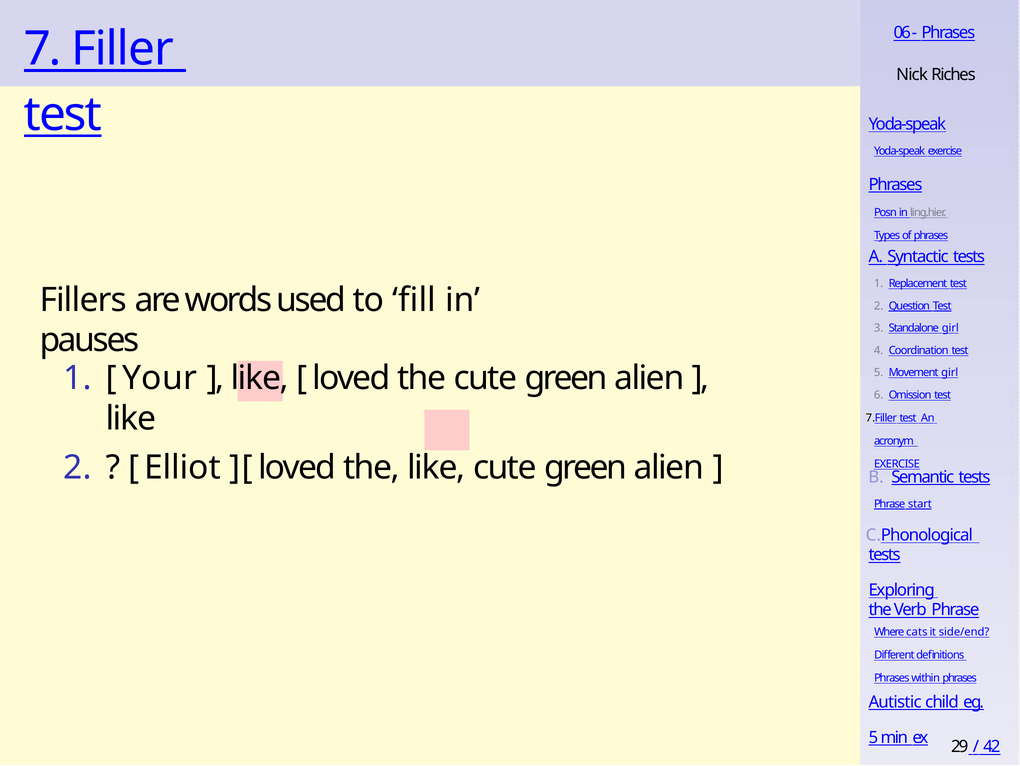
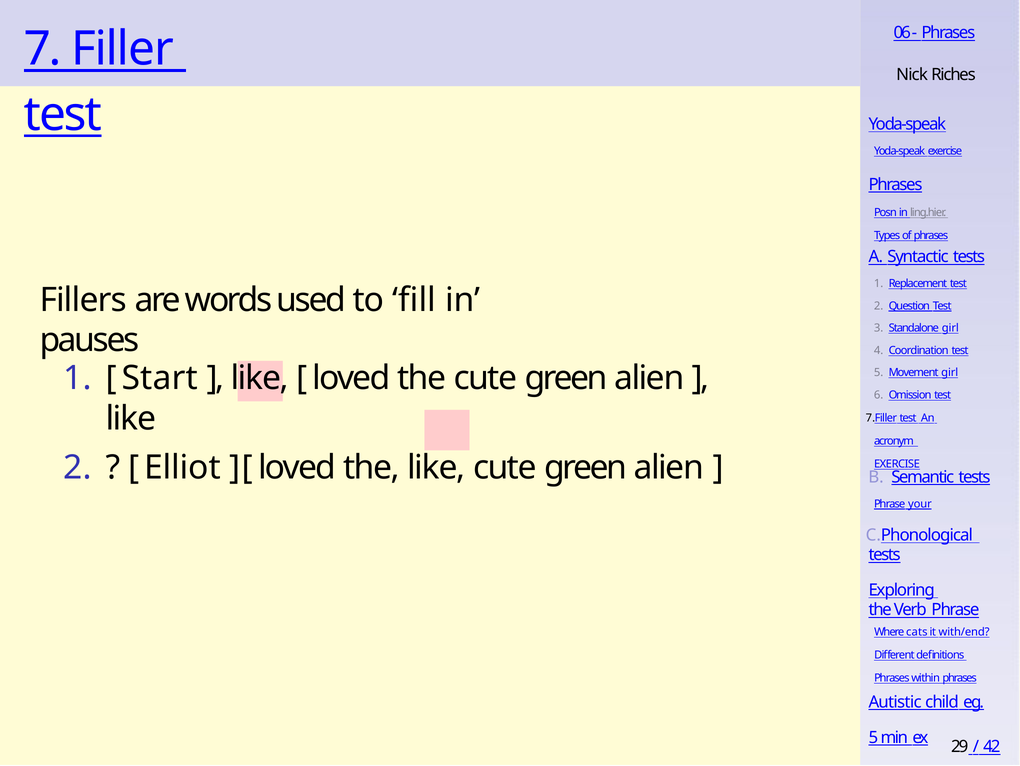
Your: Your -> Start
start: start -> your
side/end: side/end -> with/end
